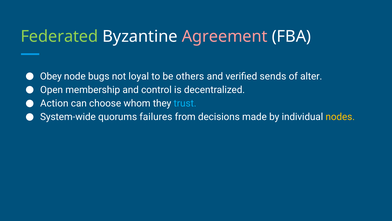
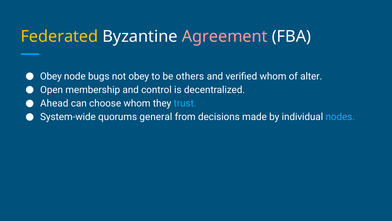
Federated colour: light green -> yellow
not loyal: loyal -> obey
verified sends: sends -> whom
Action: Action -> Ahead
failures: failures -> general
nodes colour: yellow -> light blue
